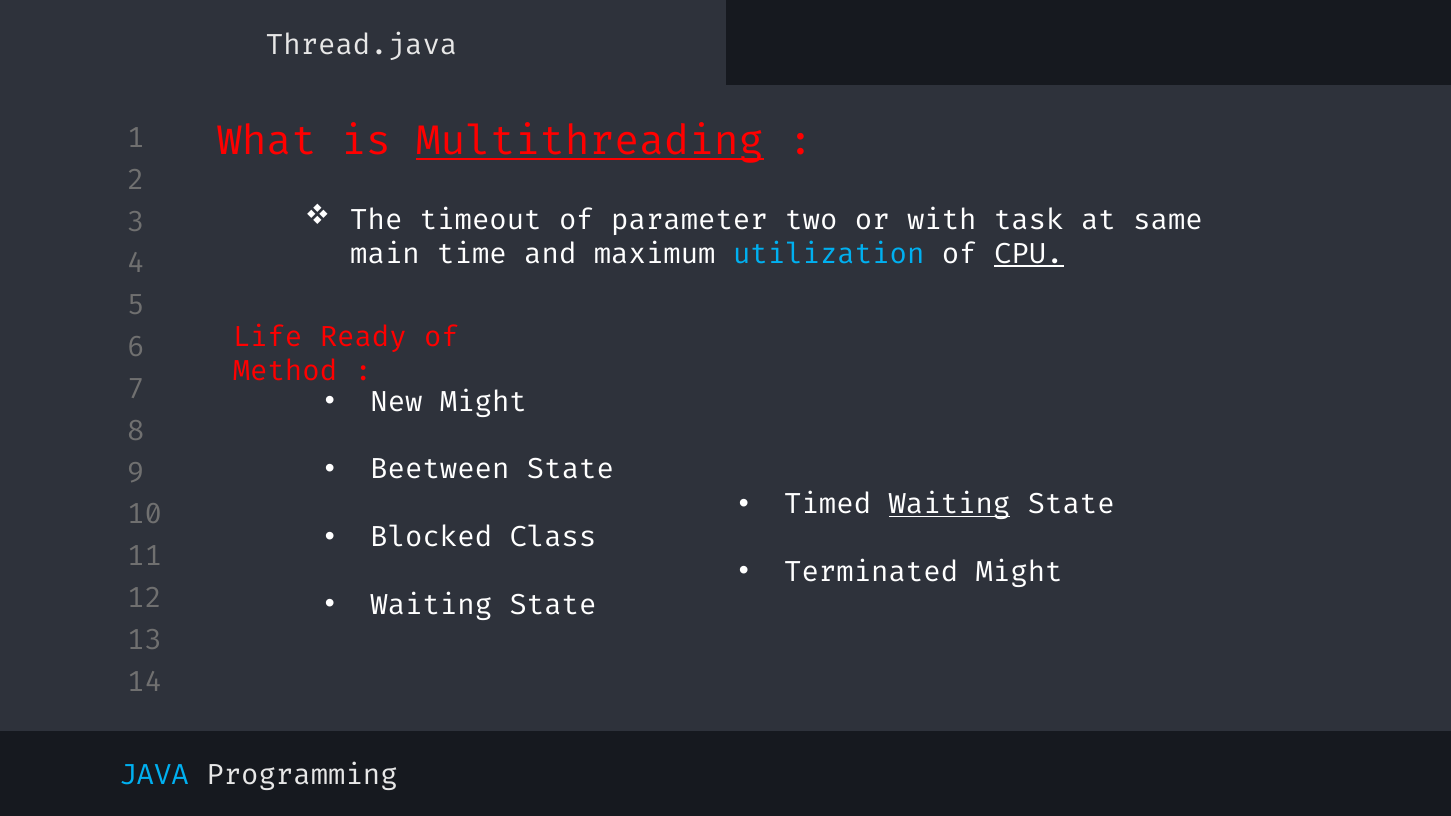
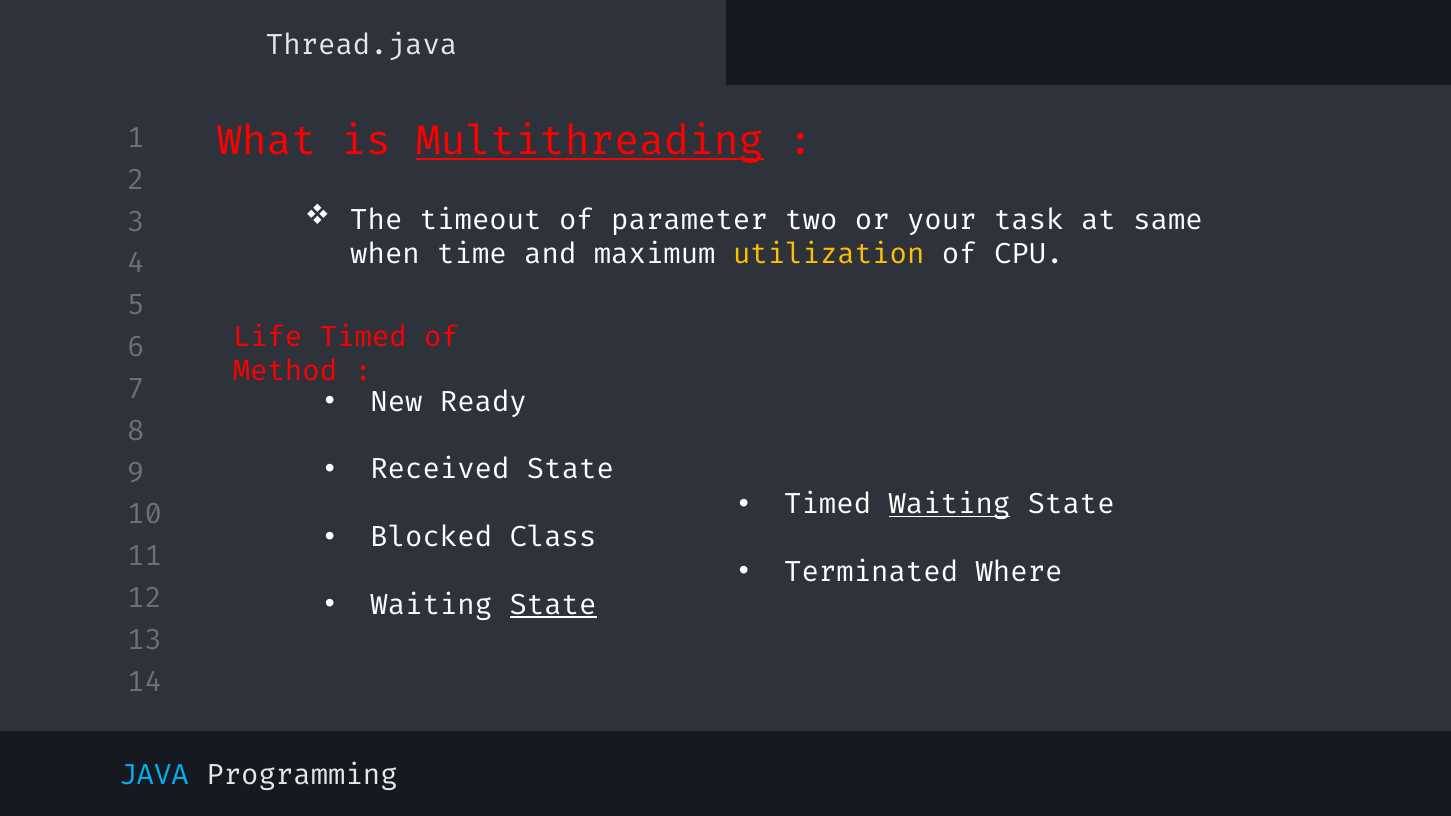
with: with -> your
main: main -> when
utilization colour: light blue -> yellow
CPU underline: present -> none
Life Ready: Ready -> Timed
New Might: Might -> Ready
Beetween: Beetween -> Received
Terminated Might: Might -> Where
State at (553, 605) underline: none -> present
